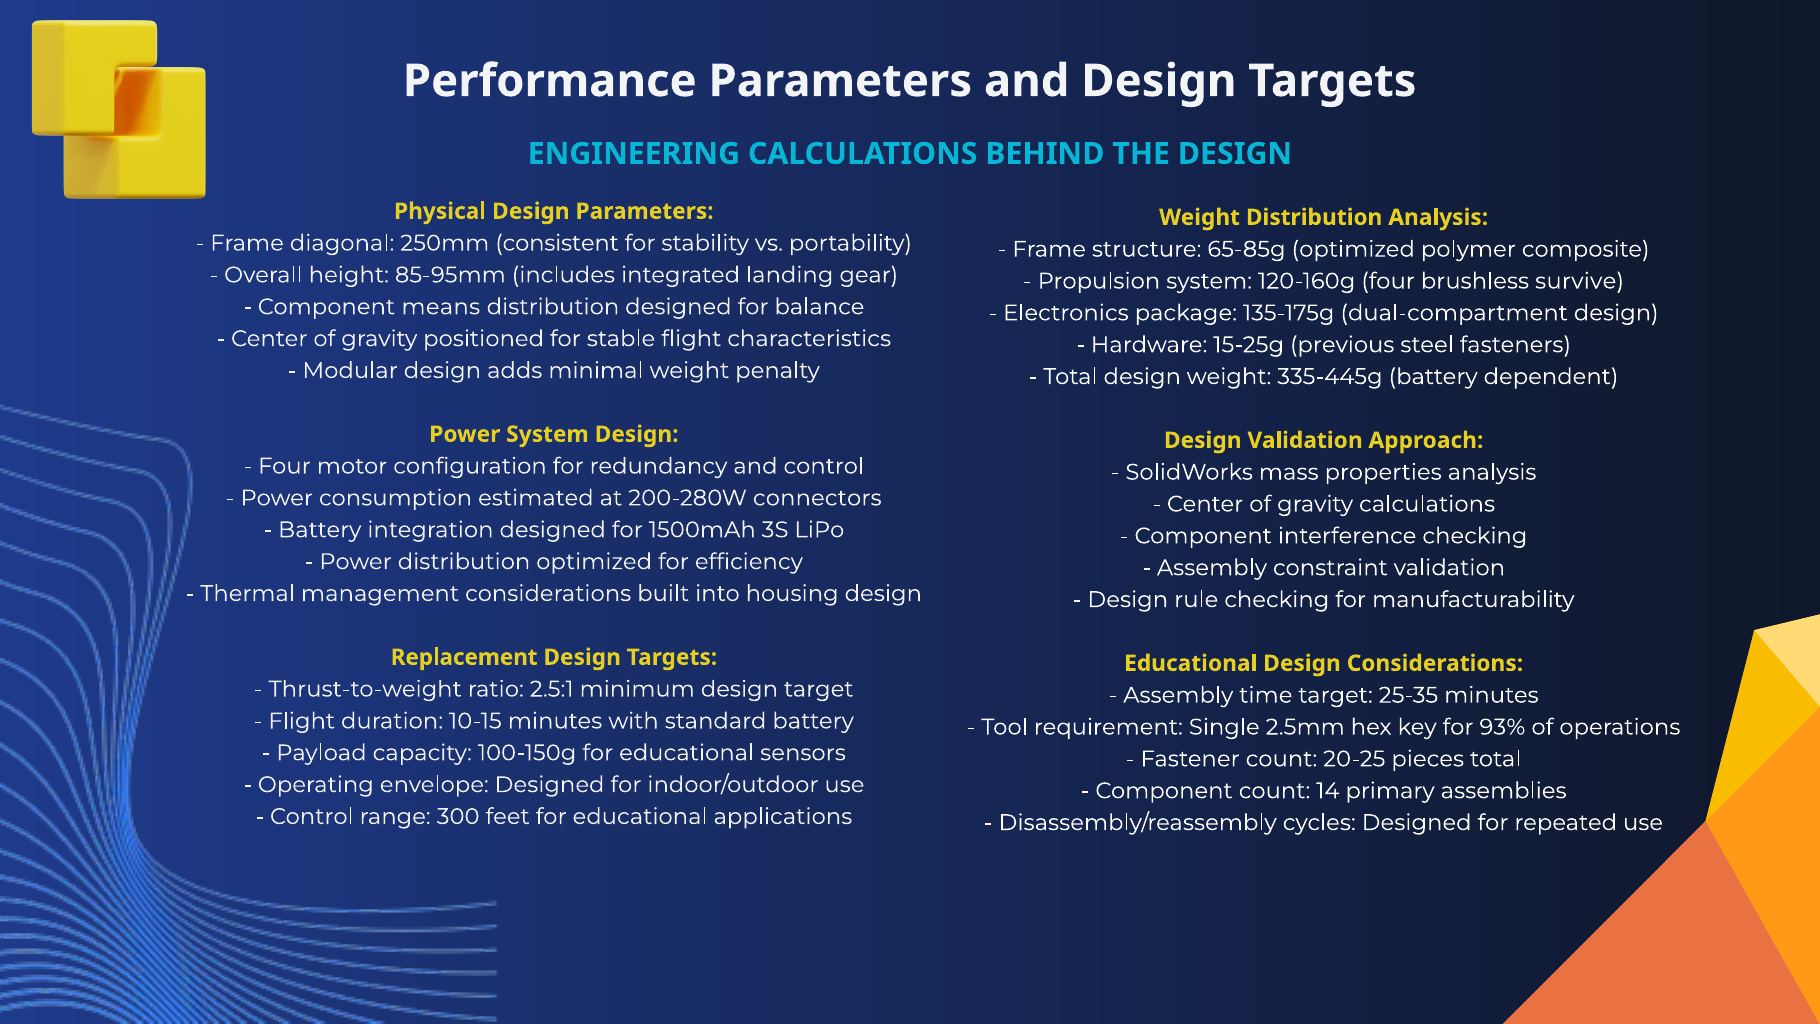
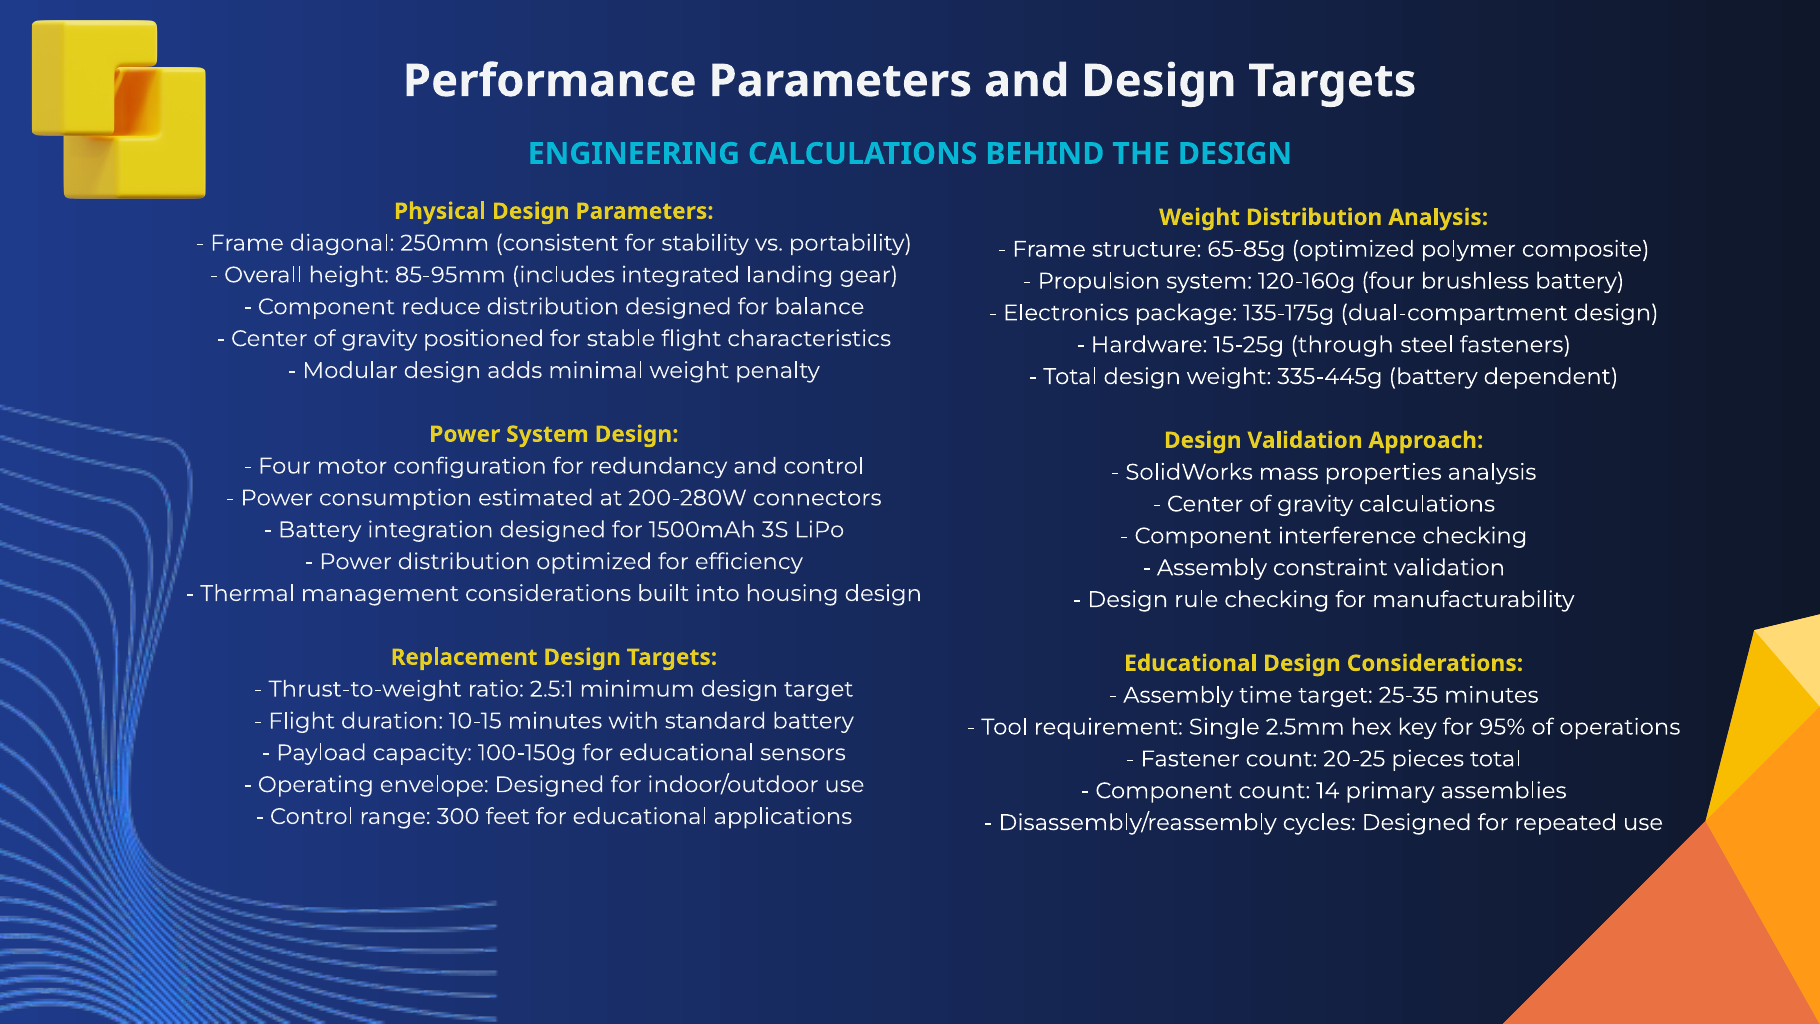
brushless survive: survive -> battery
means: means -> reduce
previous: previous -> through
93%: 93% -> 95%
